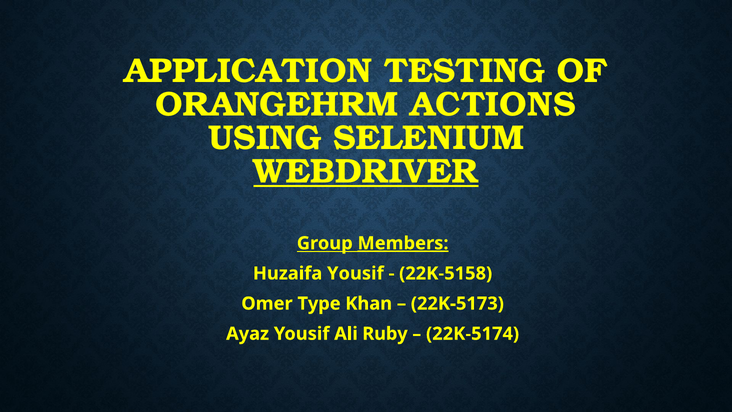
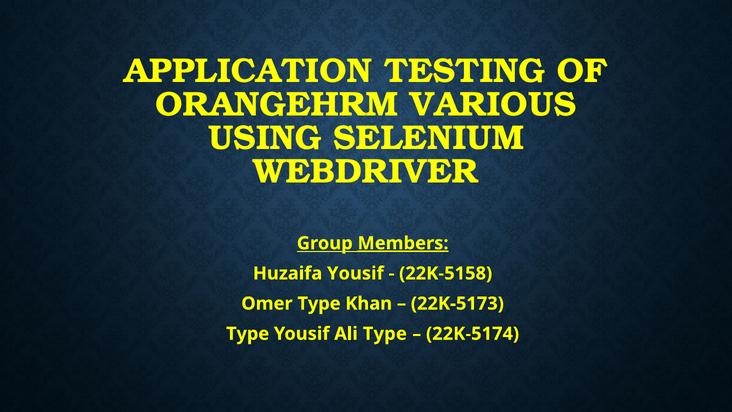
ACTIONS: ACTIONS -> VARIOUS
WEBDRIVER underline: present -> none
Ayaz at (248, 334): Ayaz -> Type
Ali Ruby: Ruby -> Type
